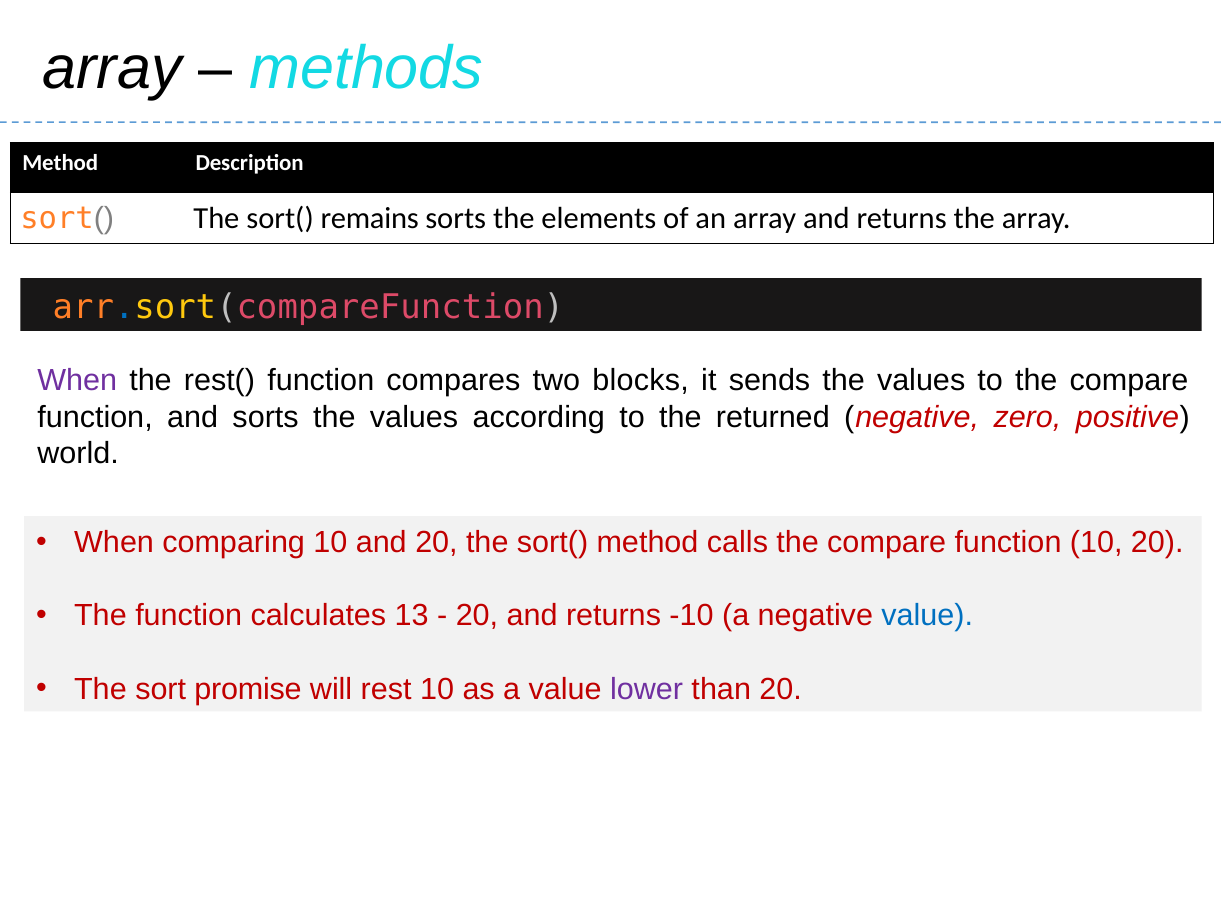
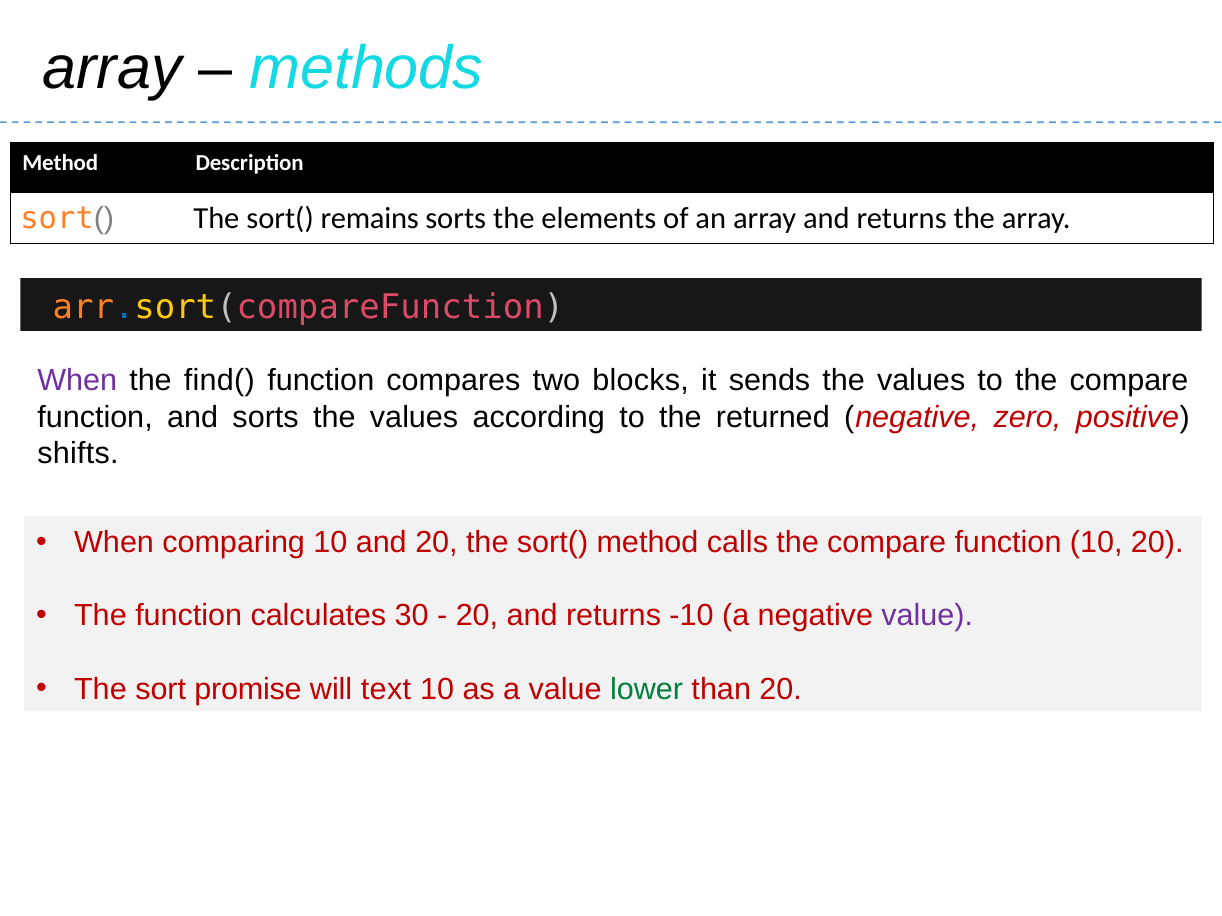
rest(: rest( -> find(
world: world -> shifts
13: 13 -> 30
value at (927, 616) colour: blue -> purple
rest: rest -> text
lower colour: purple -> green
